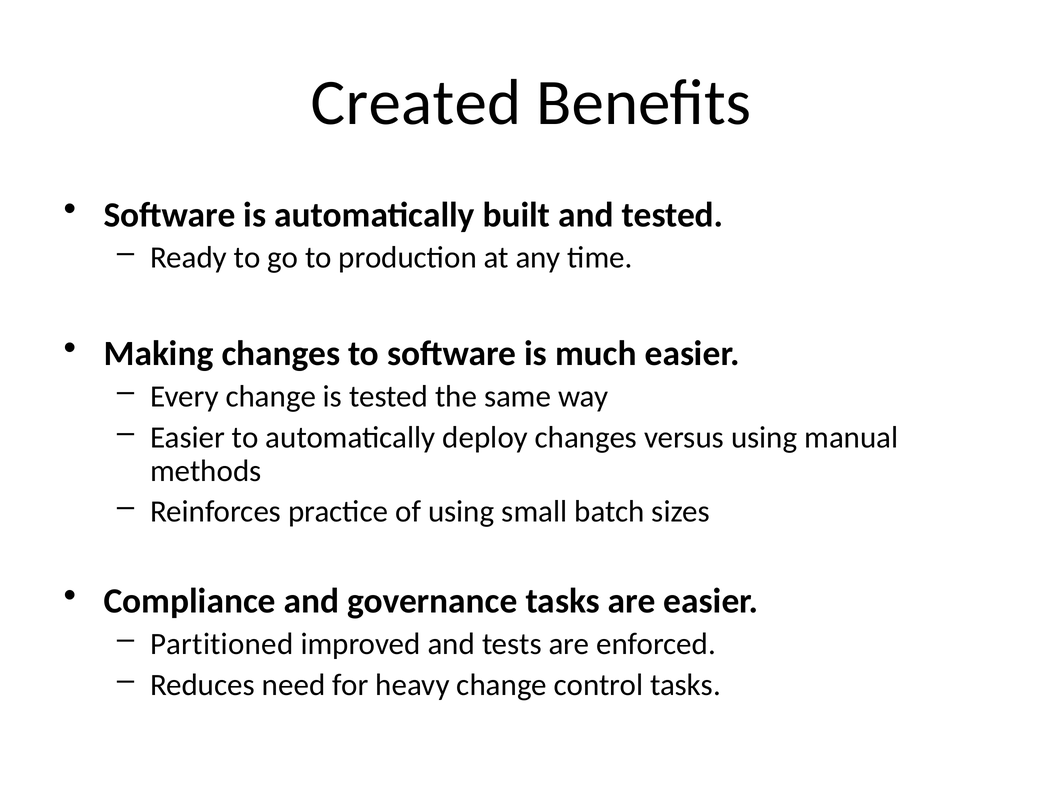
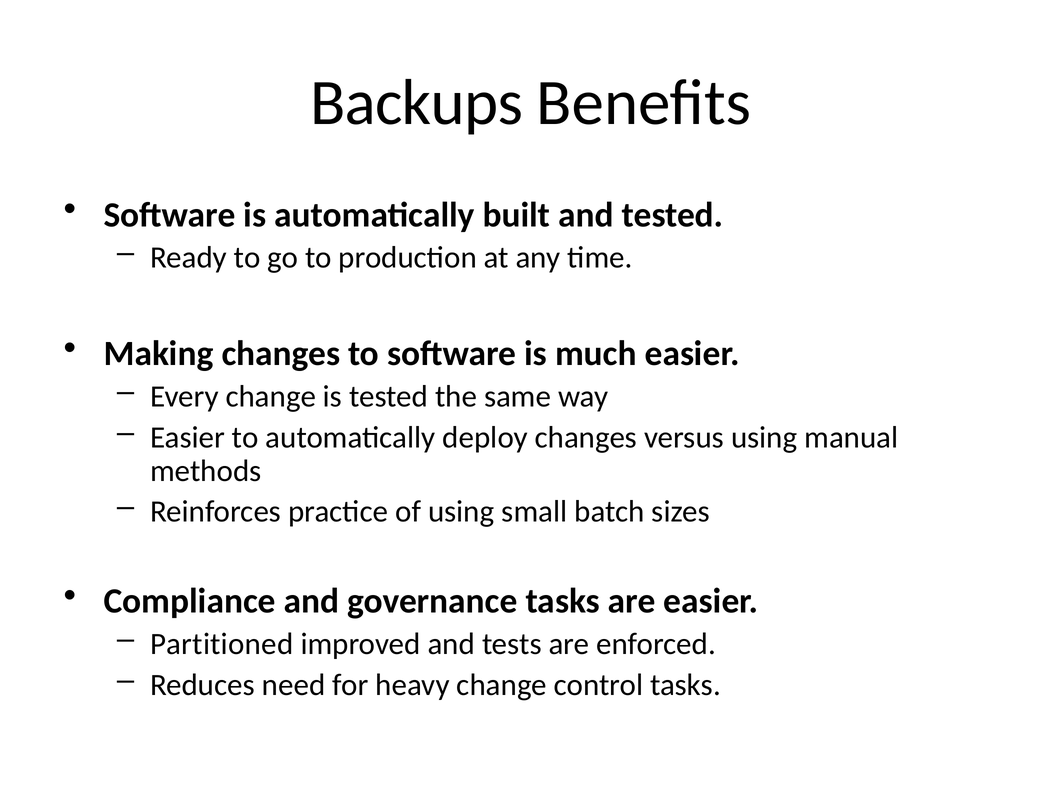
Created: Created -> Backups
